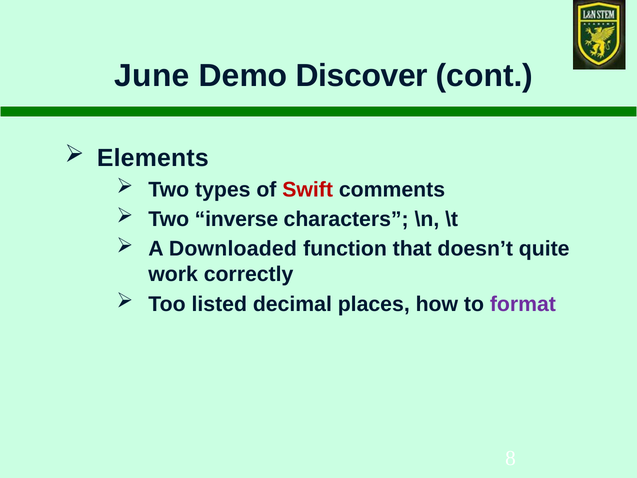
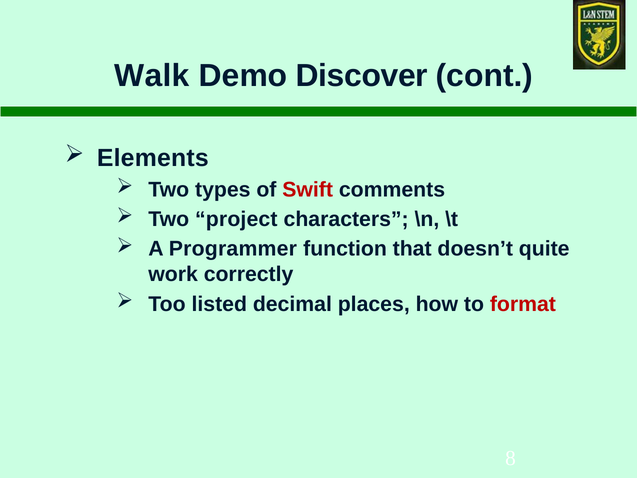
June: June -> Walk
inverse: inverse -> project
Downloaded: Downloaded -> Programmer
format colour: purple -> red
